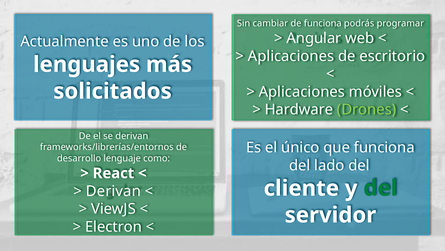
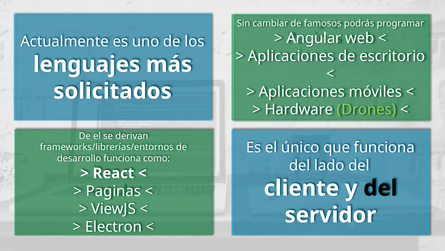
de funciona: funciona -> famosos
desarrollo lenguaje: lenguaje -> funciona
del at (380, 188) colour: green -> black
Derivan at (113, 191): Derivan -> Paginas
